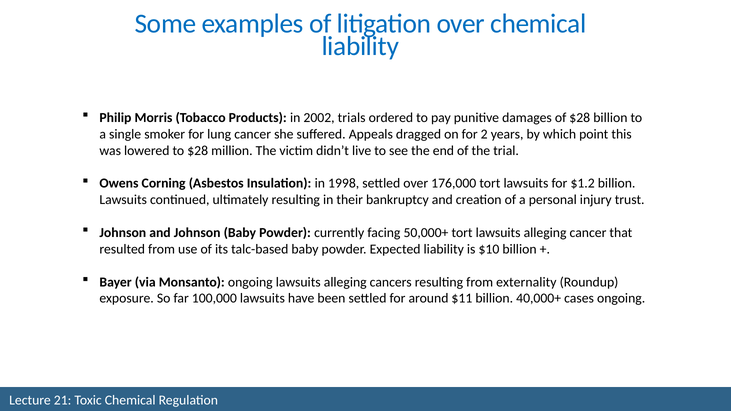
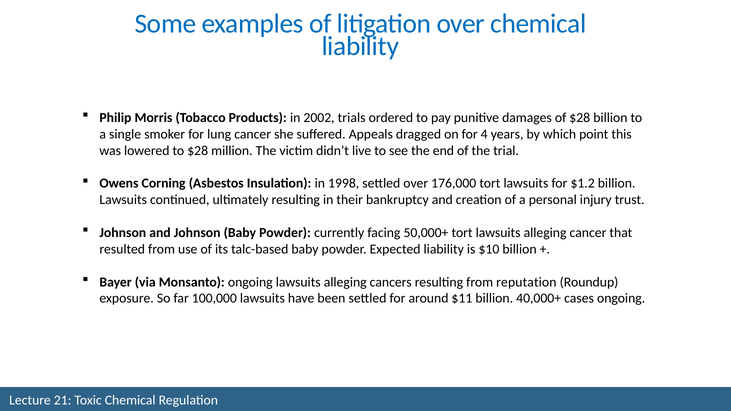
2: 2 -> 4
externality: externality -> reputation
